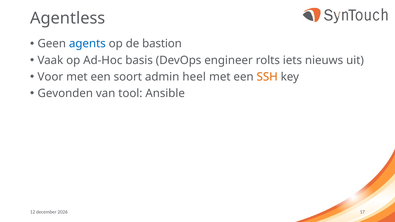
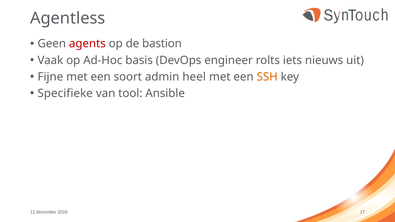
agents colour: blue -> red
Voor: Voor -> Fijne
Gevonden: Gevonden -> Specifieke
